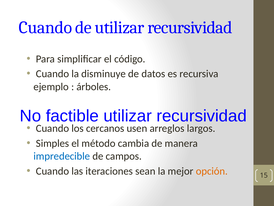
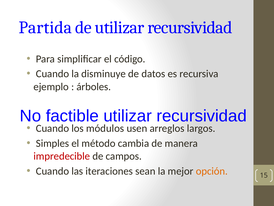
Cuando at (45, 27): Cuando -> Partida
cercanos: cercanos -> módulos
impredecible colour: blue -> red
